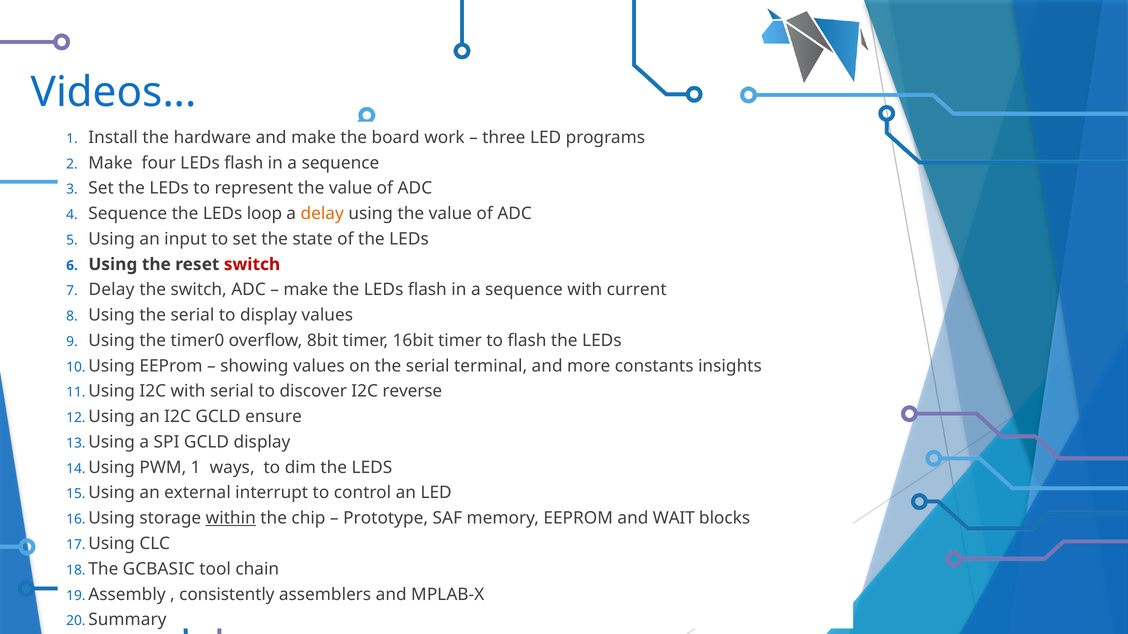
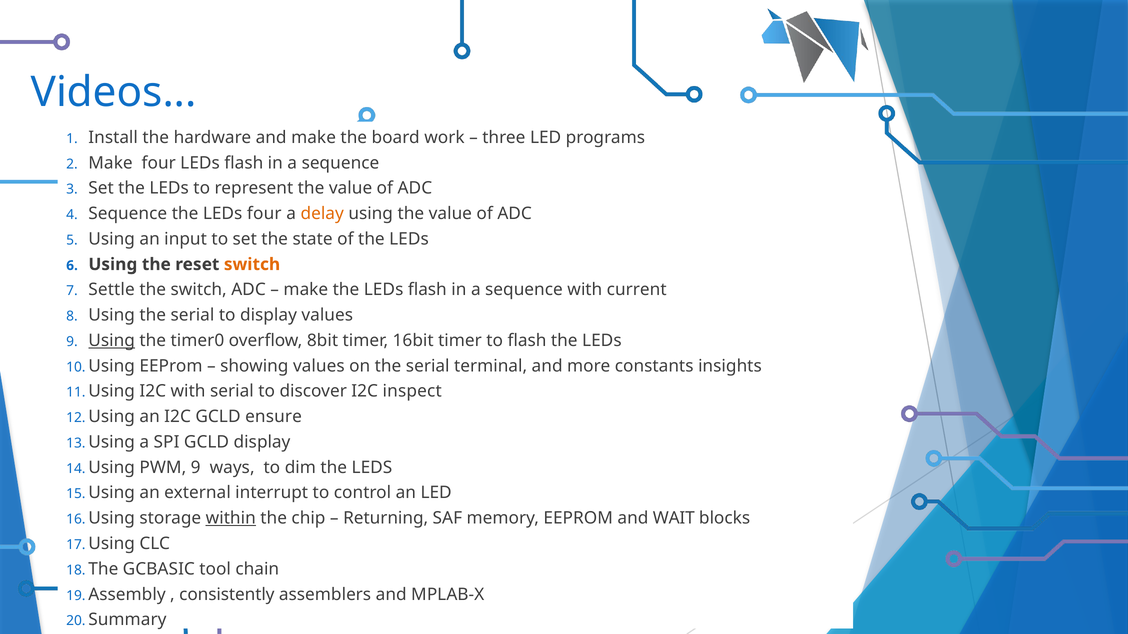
LEDs loop: loop -> four
switch at (252, 265) colour: red -> orange
7 Delay: Delay -> Settle
Using at (112, 341) underline: none -> present
reverse: reverse -> inspect
PWM 1: 1 -> 9
Prototype: Prototype -> Returning
